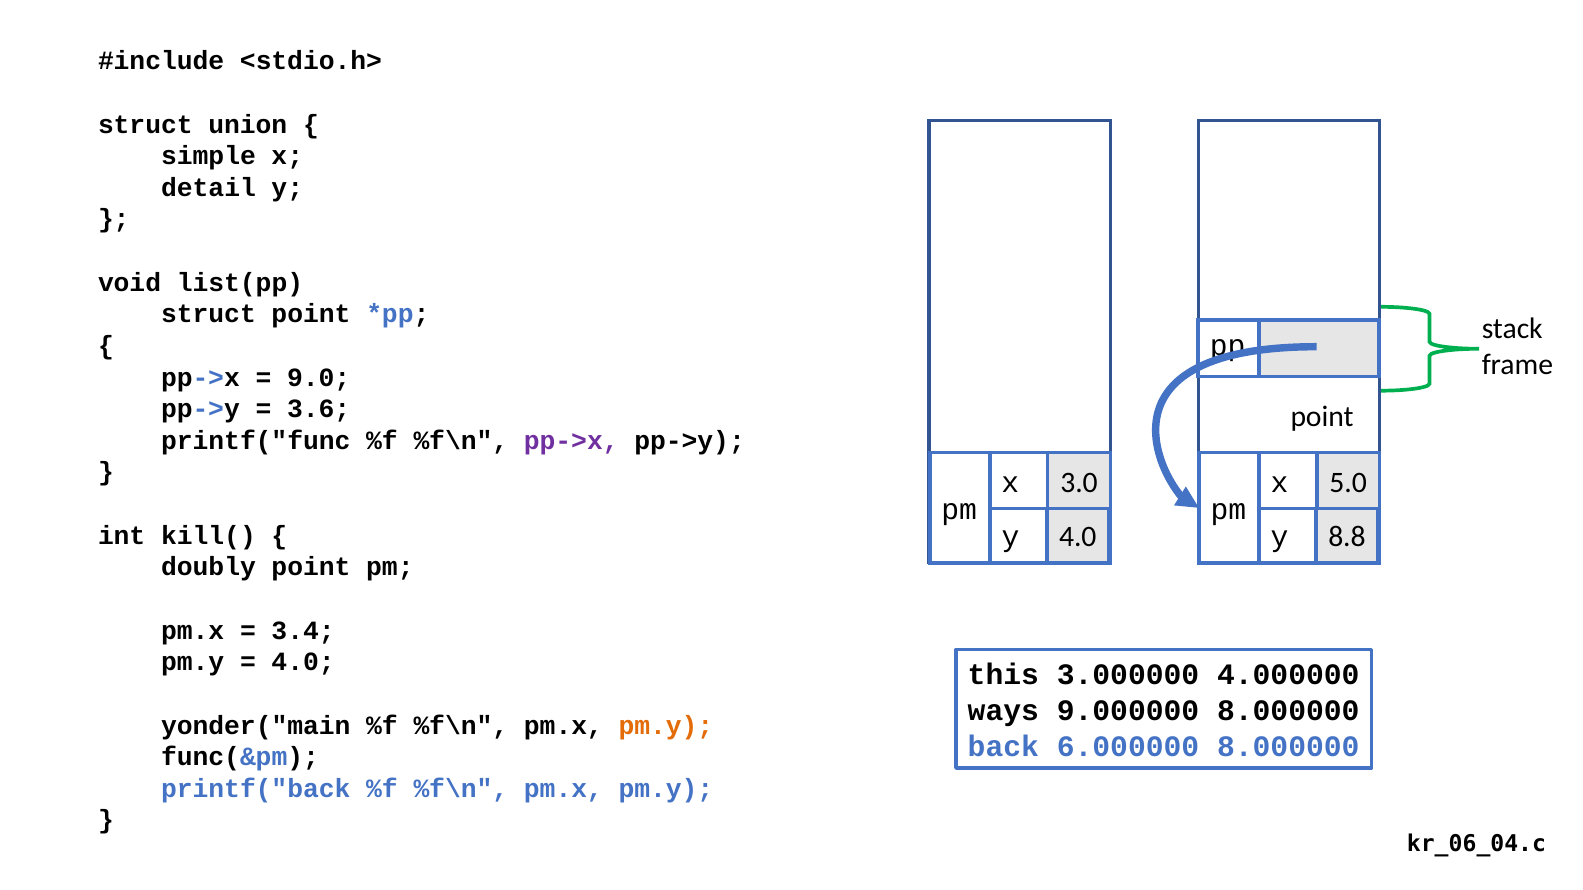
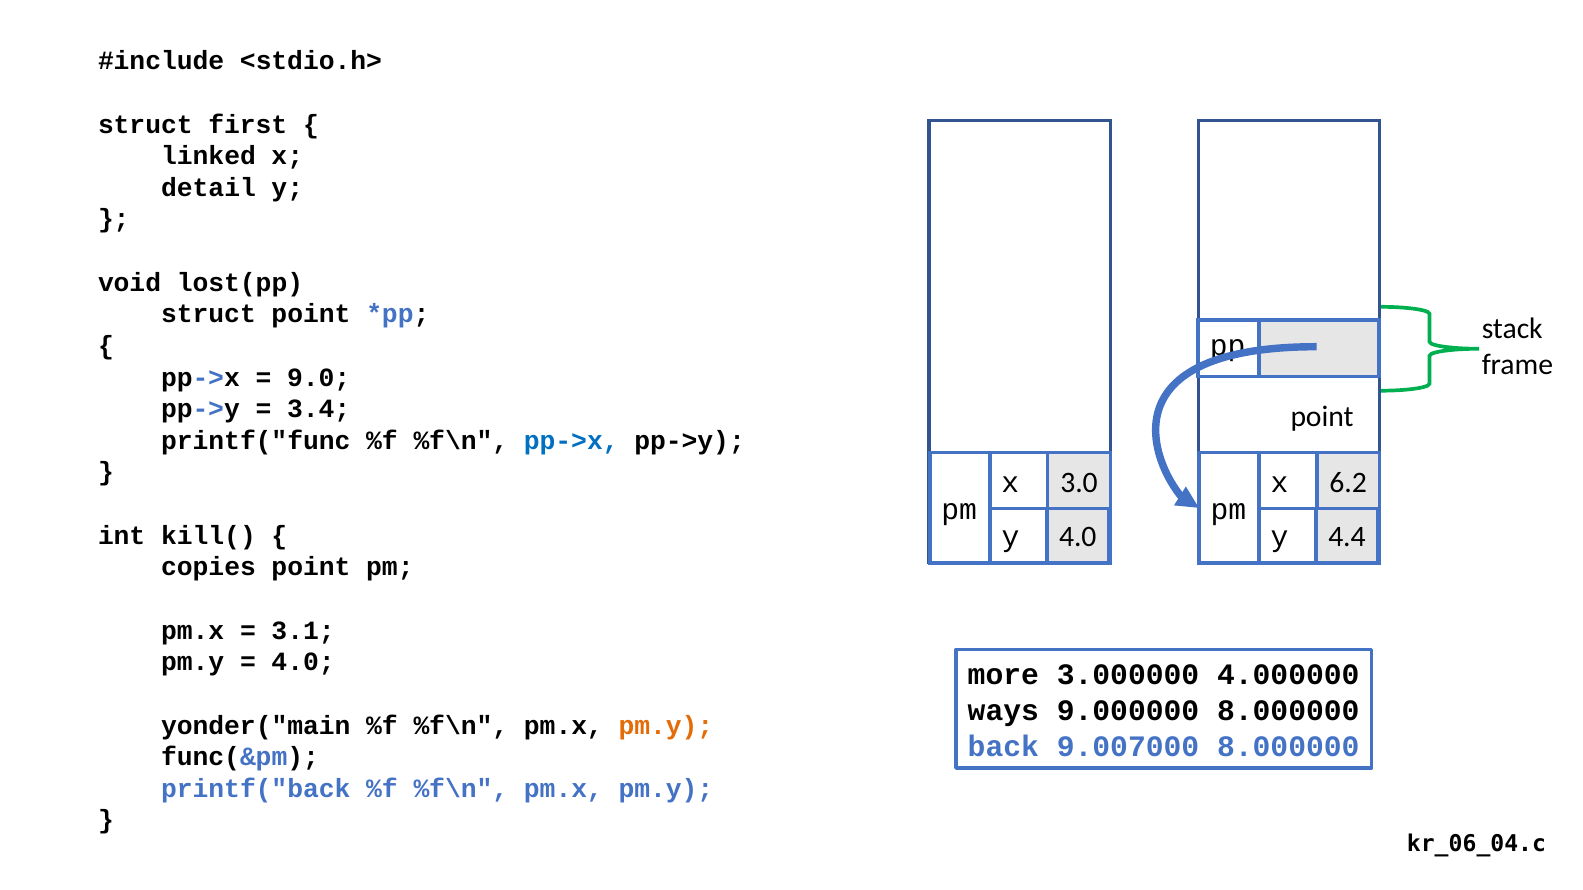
union: union -> first
simple: simple -> linked
list(pp: list(pp -> lost(pp
3.6: 3.6 -> 3.4
pp->x at (571, 441) colour: purple -> blue
5.0: 5.0 -> 6.2
8.8: 8.8 -> 4.4
doubly: doubly -> copies
3.4: 3.4 -> 3.1
this: this -> more
6.000000: 6.000000 -> 9.007000
